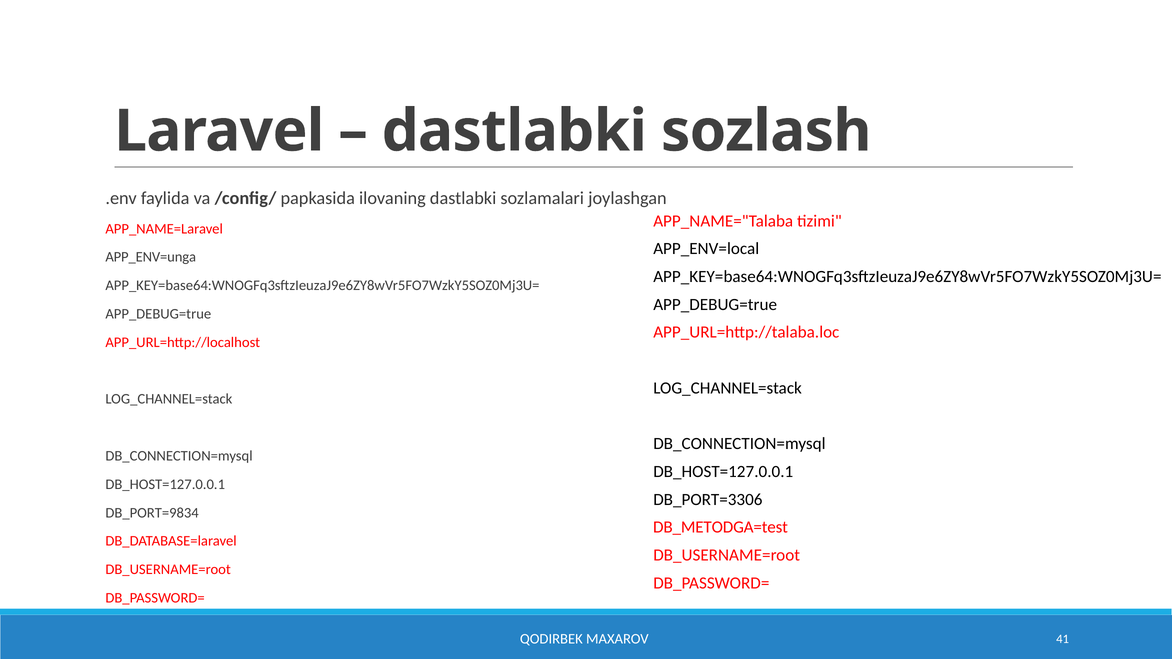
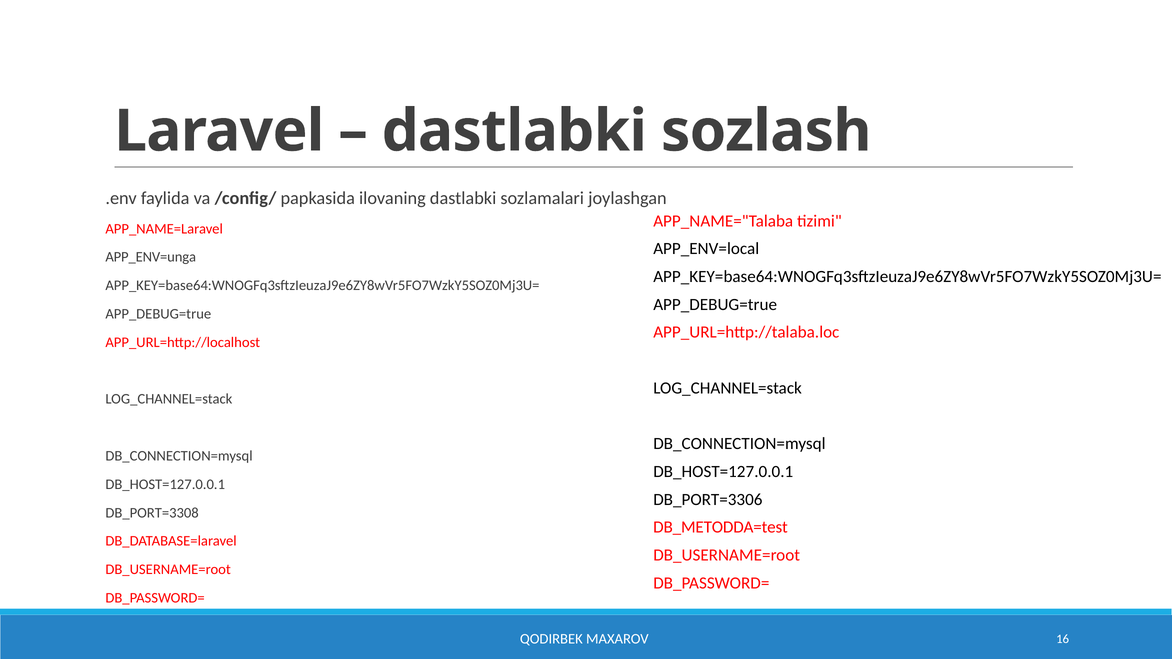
DB_PORT=9834: DB_PORT=9834 -> DB_PORT=3308
DB_METODGA=test: DB_METODGA=test -> DB_METODDA=test
41: 41 -> 16
